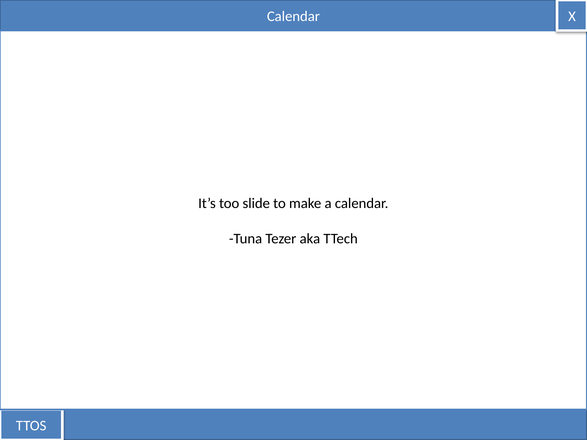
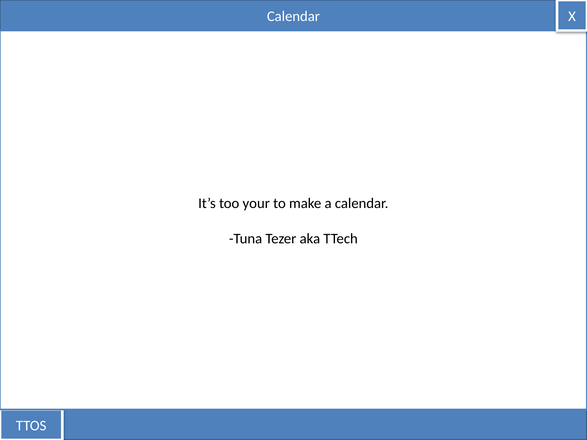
slide: slide -> your
